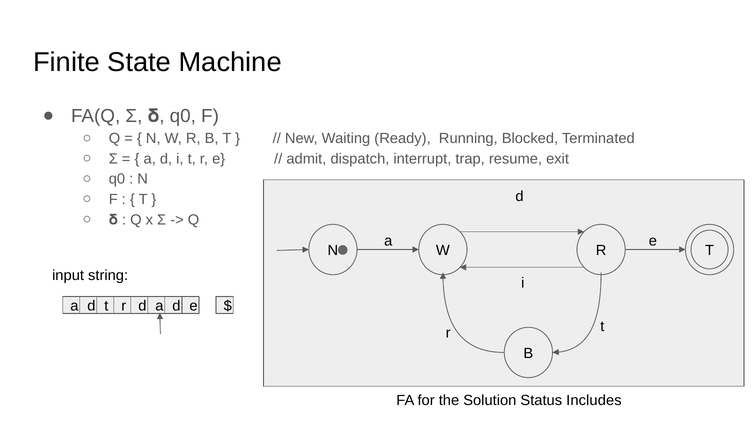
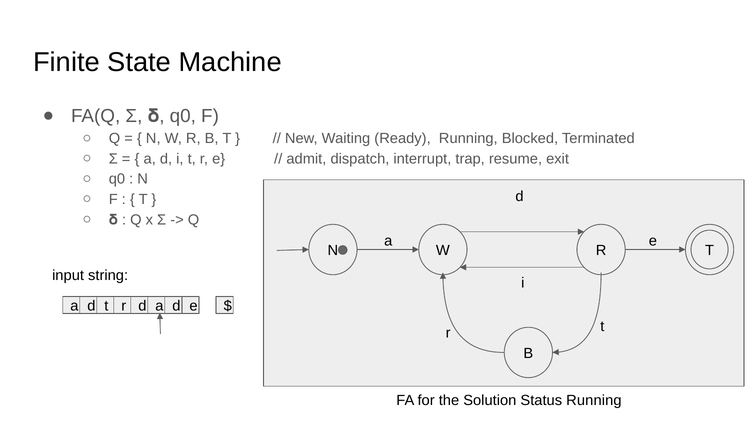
Status Includes: Includes -> Running
